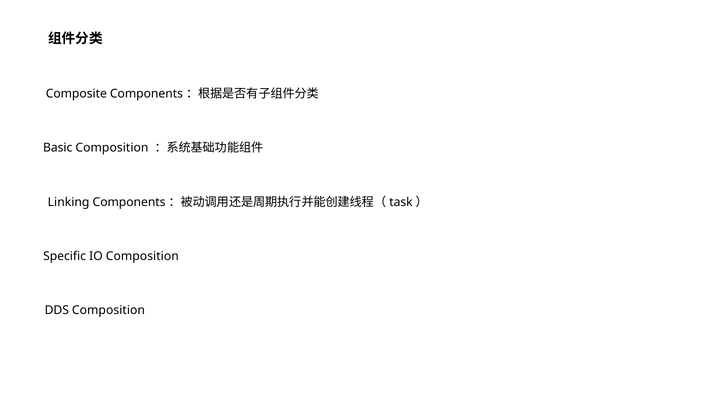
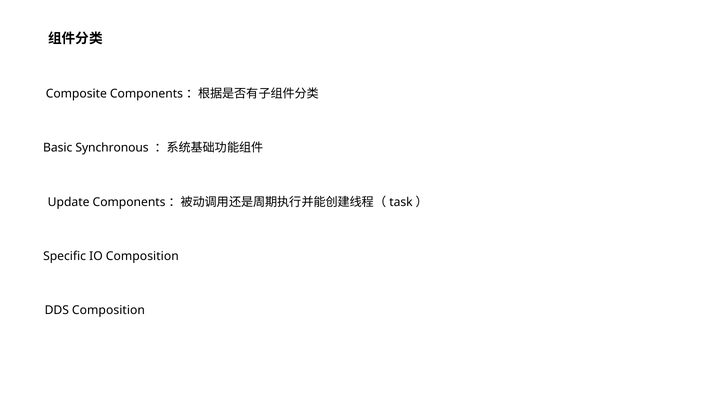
Basic Composition: Composition -> Synchronous
Linking: Linking -> Update
